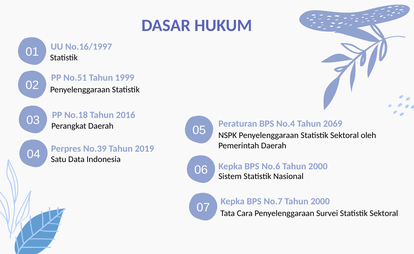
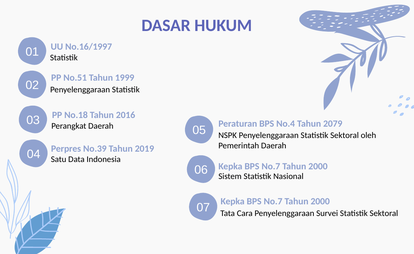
2069: 2069 -> 2079
No.6 at (271, 167): No.6 -> No.7
